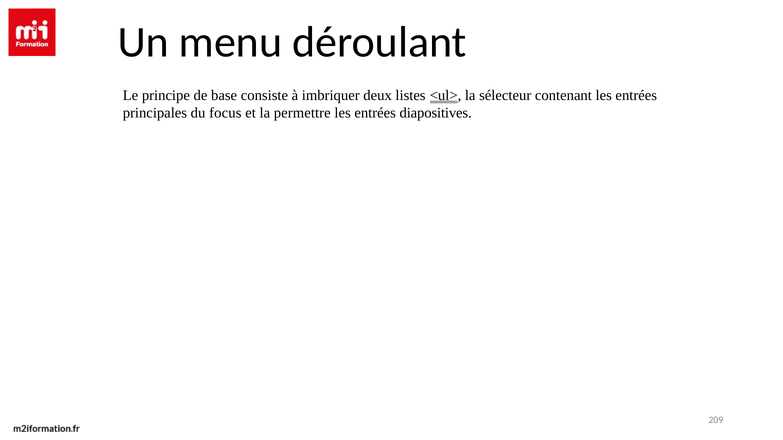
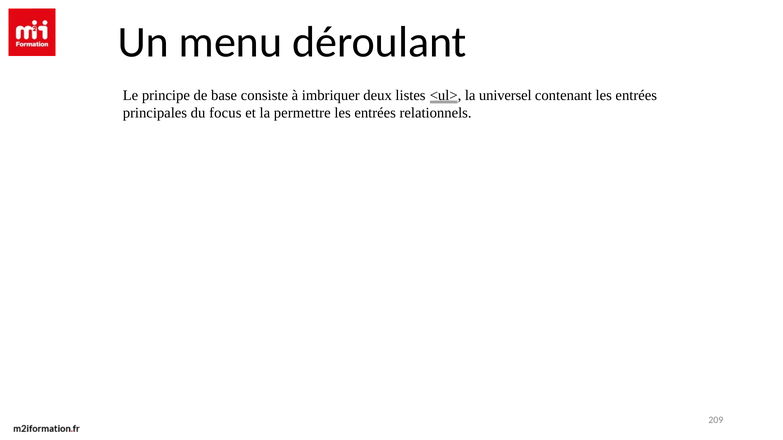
sélecteur: sélecteur -> universel
diapositives: diapositives -> relationnels
